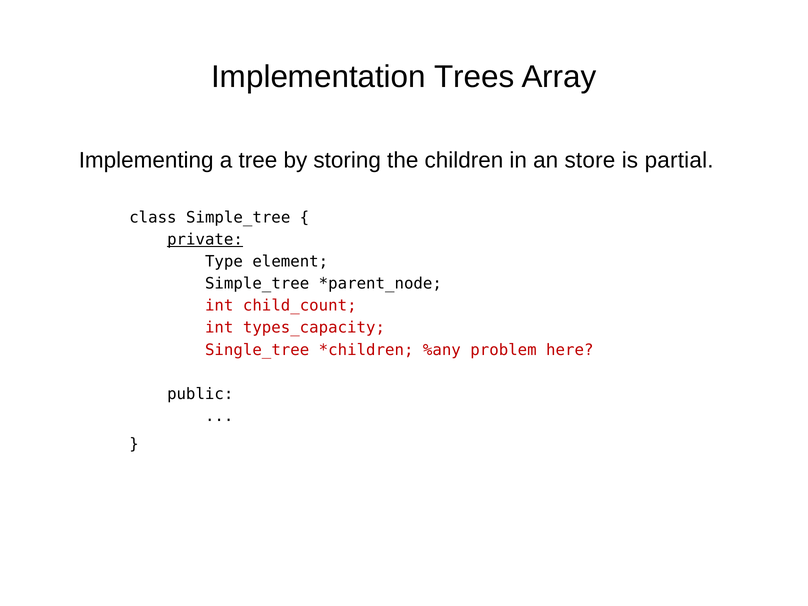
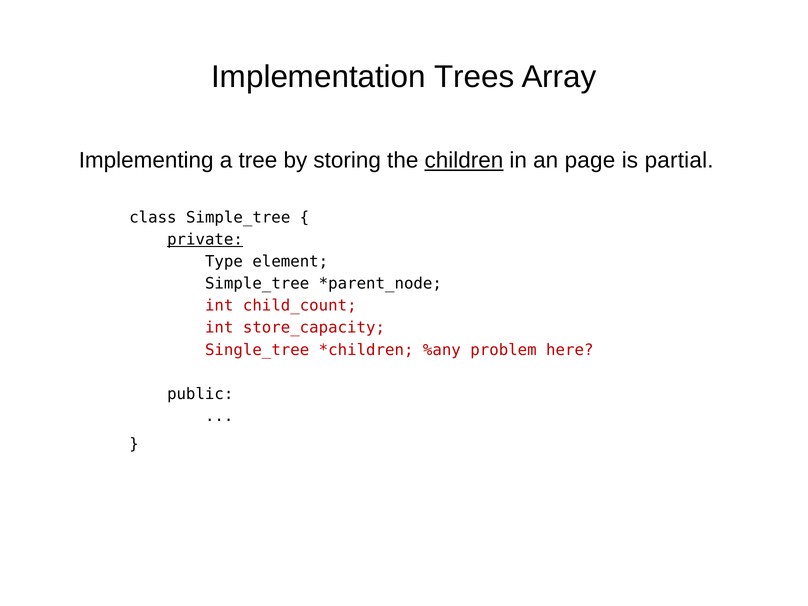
children underline: none -> present
store: store -> page
types_capacity: types_capacity -> store_capacity
